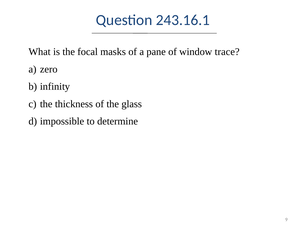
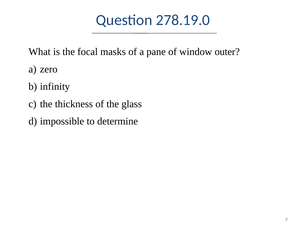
243.16.1: 243.16.1 -> 278.19.0
trace: trace -> outer
